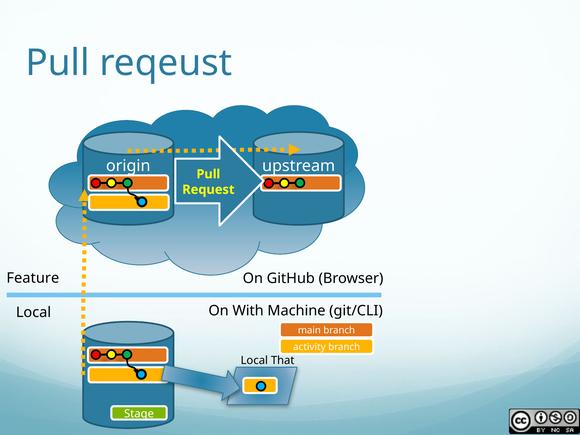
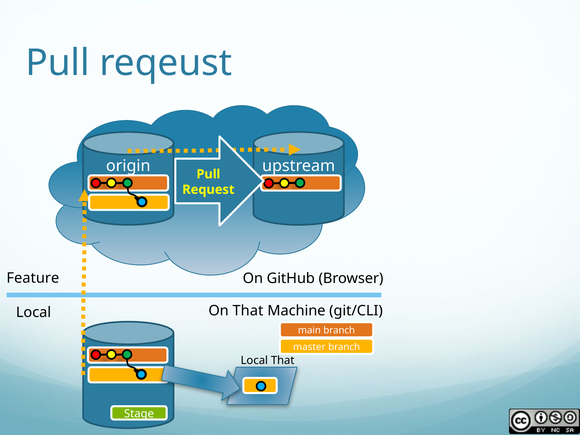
On With: With -> That
activity: activity -> master
